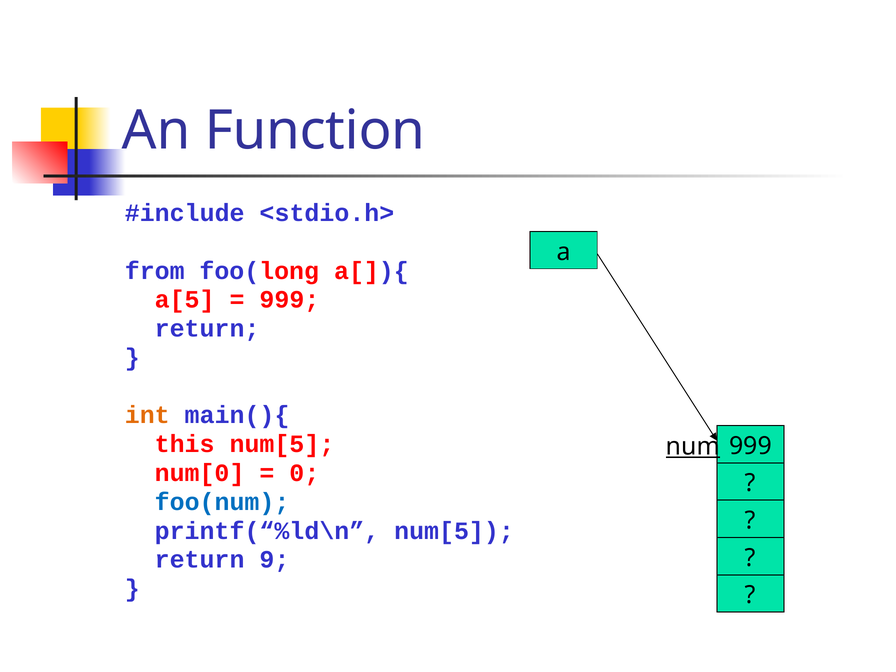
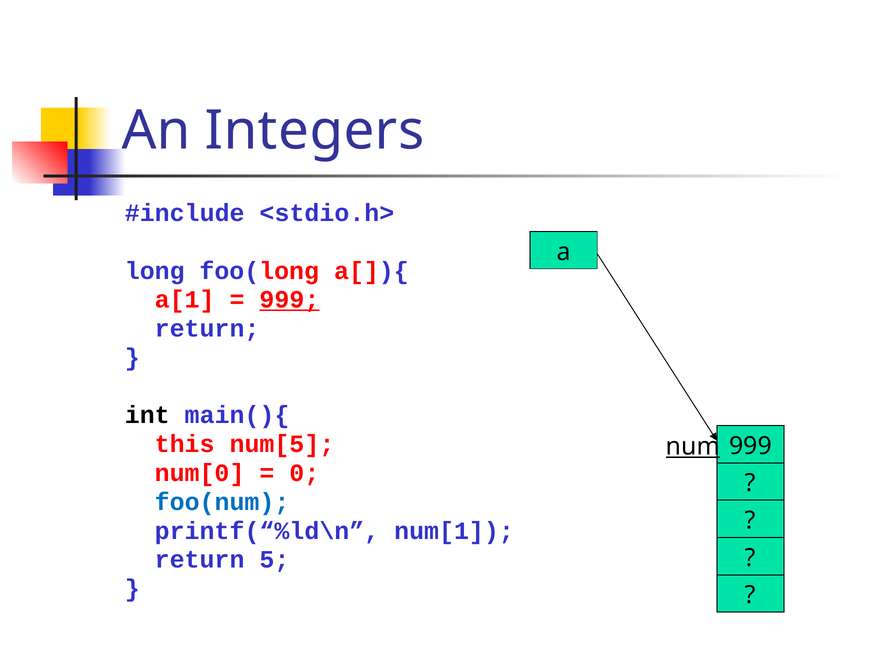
Function: Function -> Integers
from: from -> long
a[5: a[5 -> a[1
999 at (289, 300) underline: none -> present
int colour: orange -> black
printf(“%ld\n num[5: num[5 -> num[1
9: 9 -> 5
